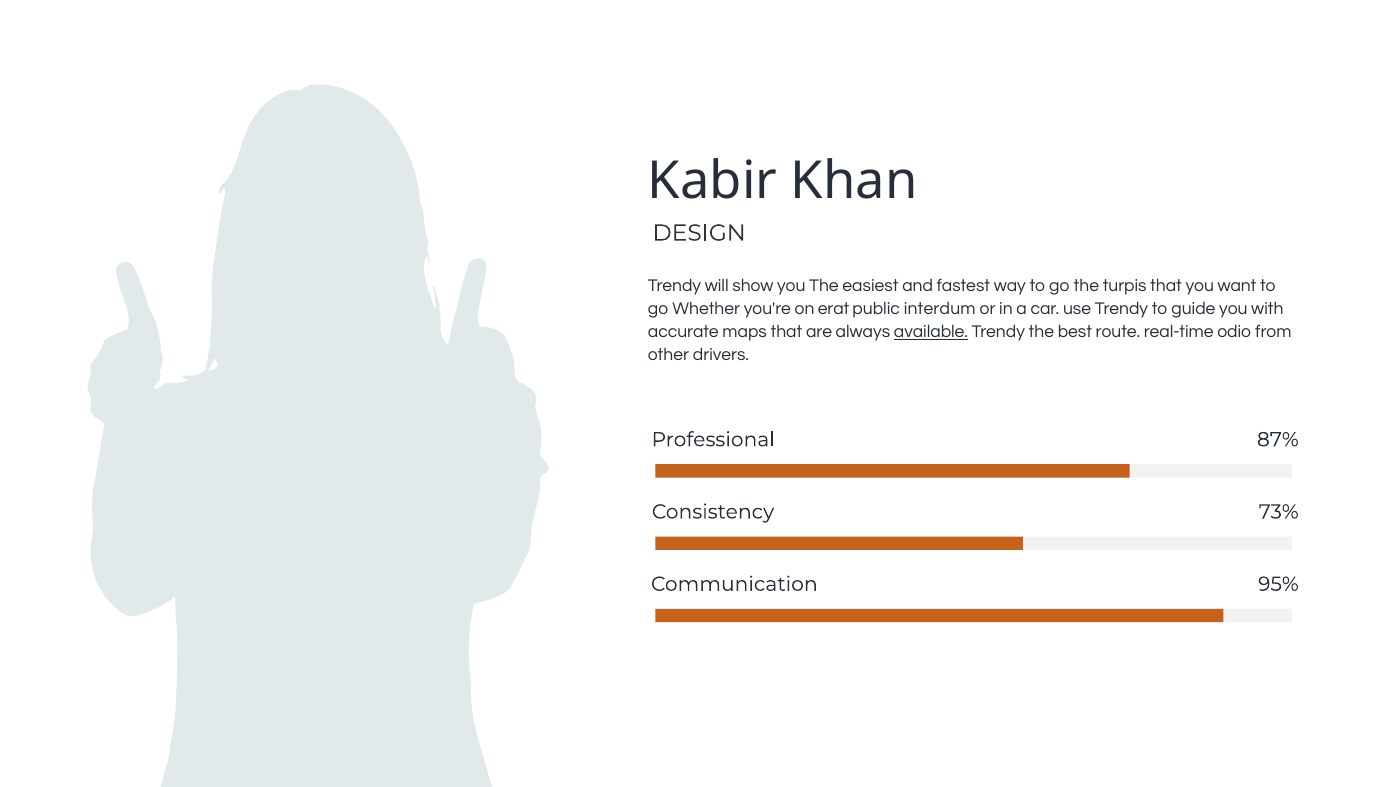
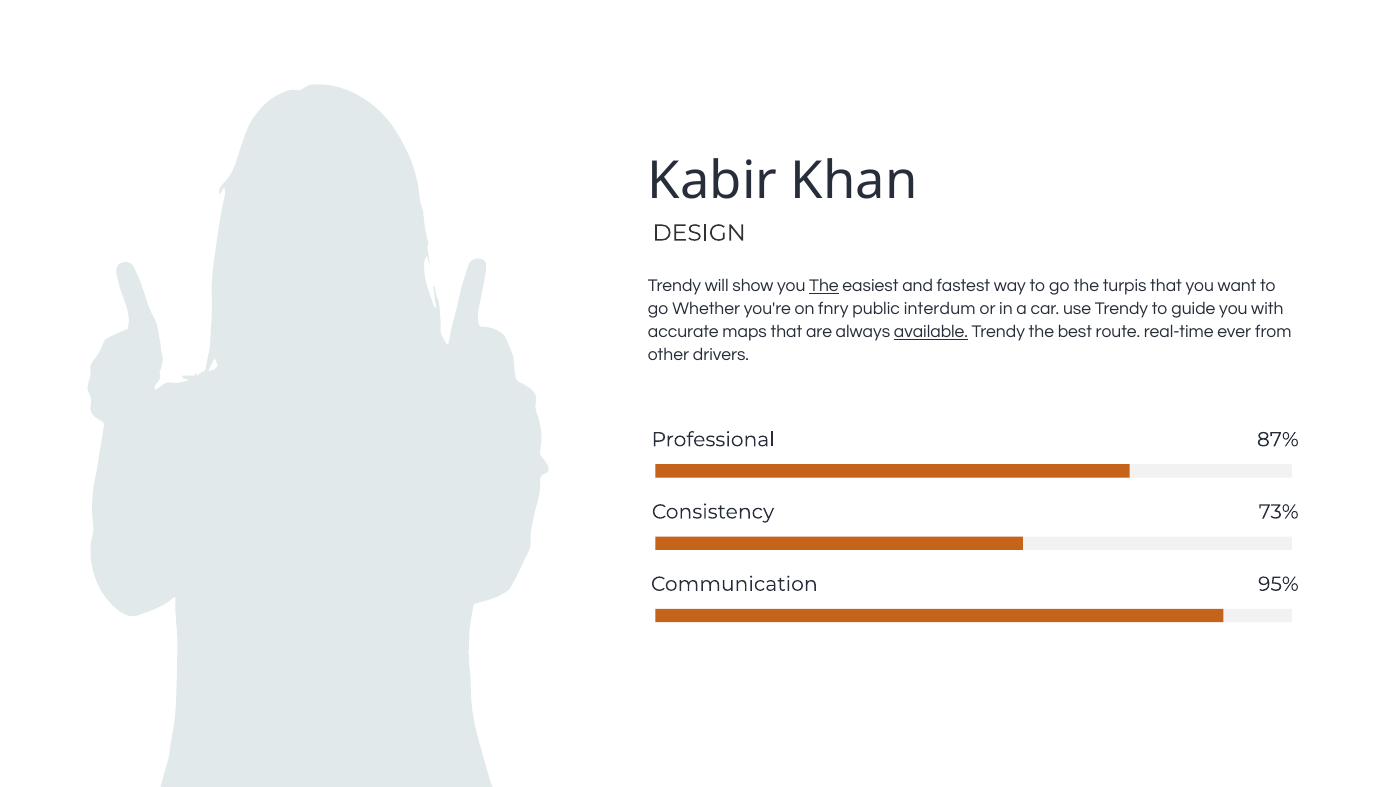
The at (824, 286) underline: none -> present
erat: erat -> fnry
odio: odio -> ever
